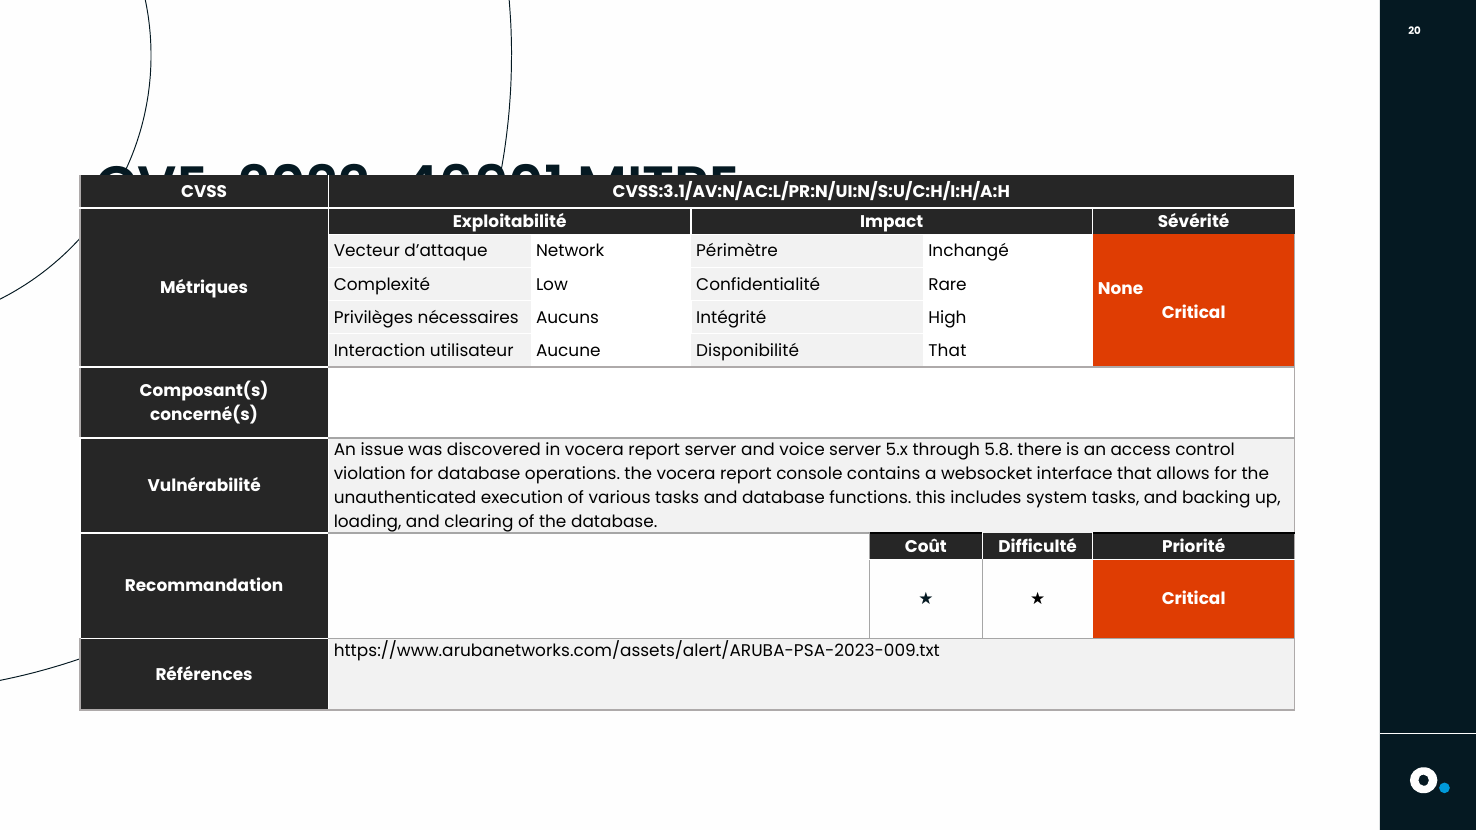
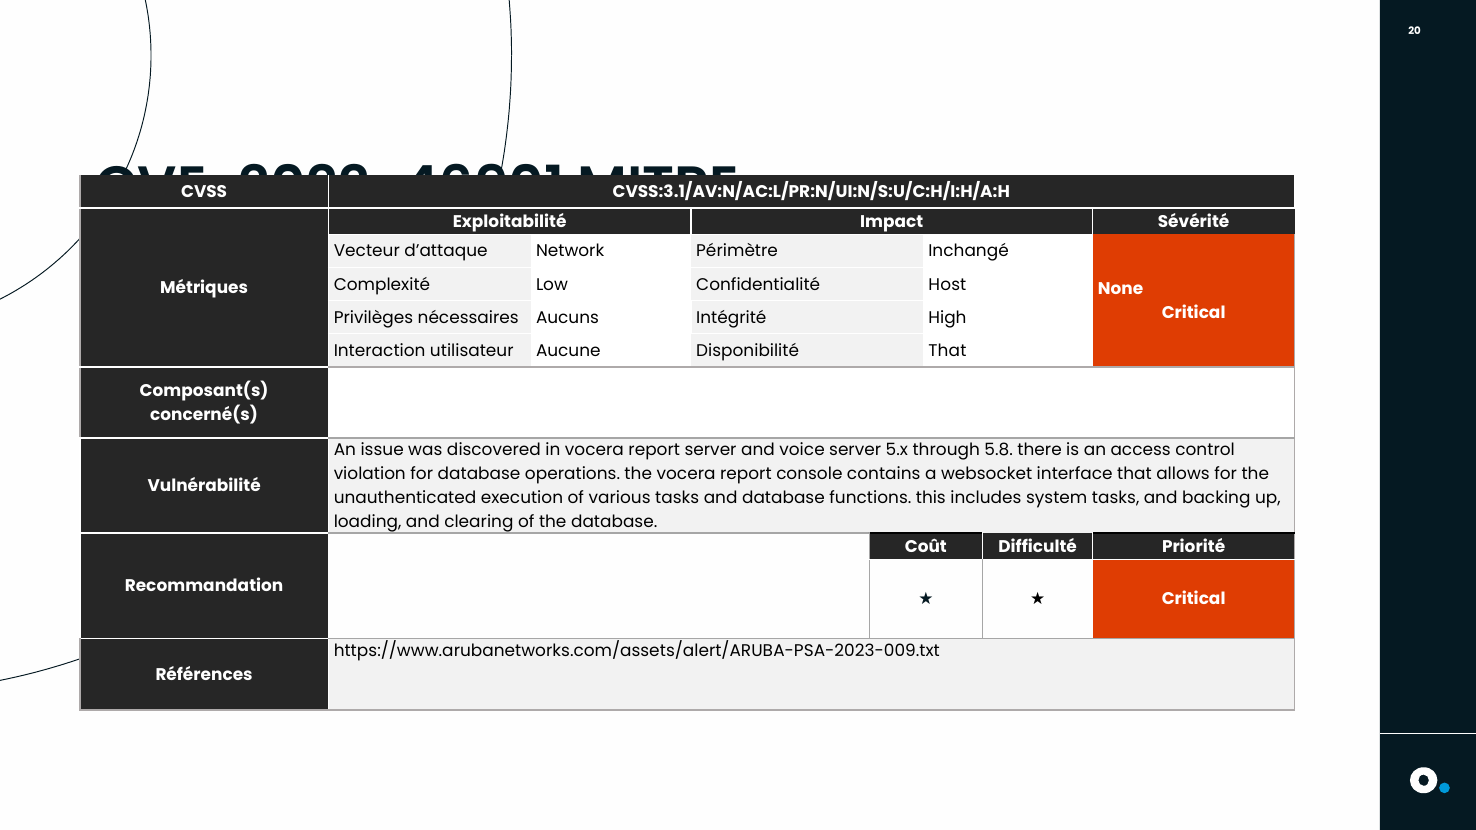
Rare: Rare -> Host
